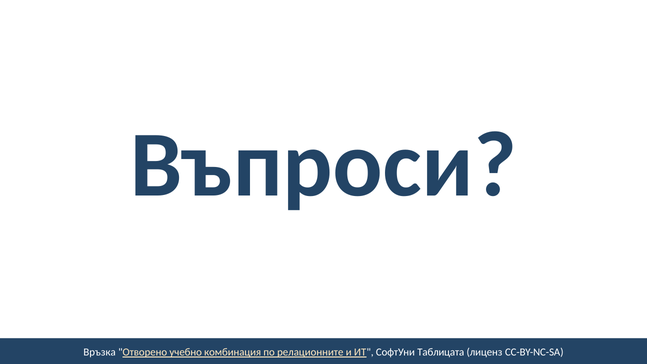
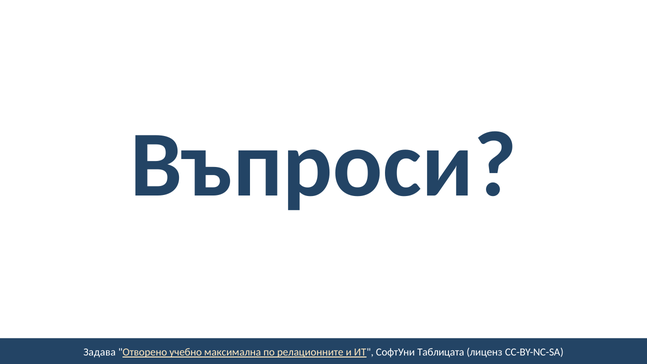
Връзка: Връзка -> Задава
комбинация: комбинация -> максимална
